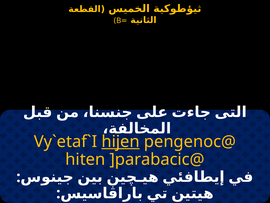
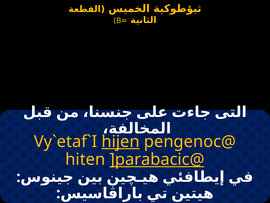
]parabacic@ underline: none -> present
